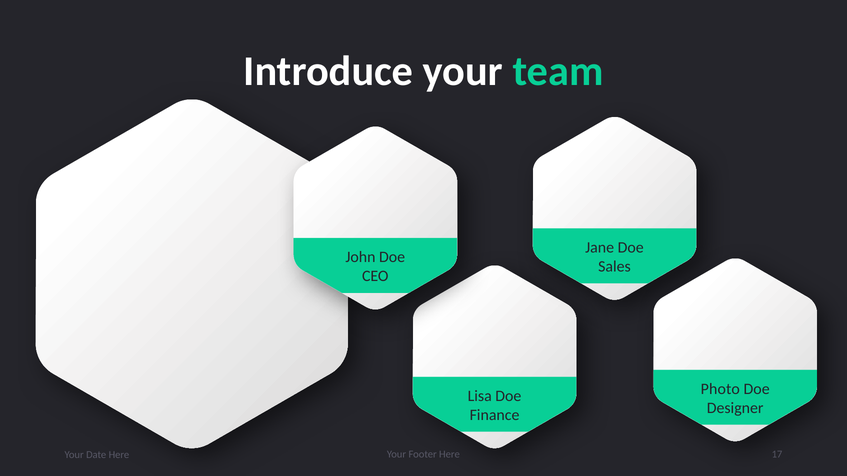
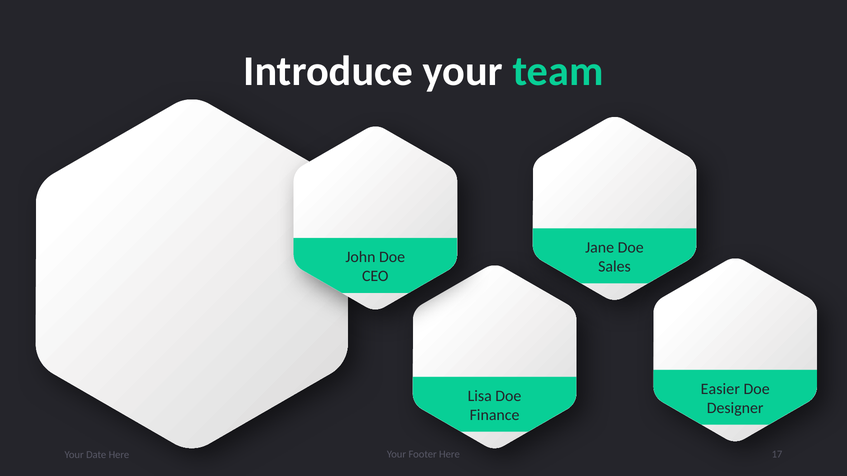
Photo: Photo -> Easier
